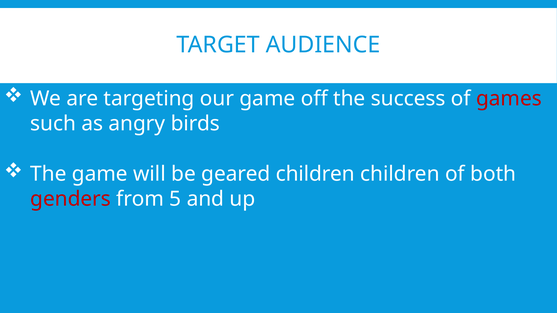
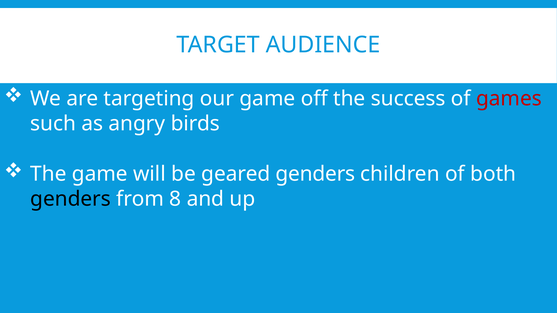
geared children: children -> genders
genders at (71, 199) colour: red -> black
5: 5 -> 8
